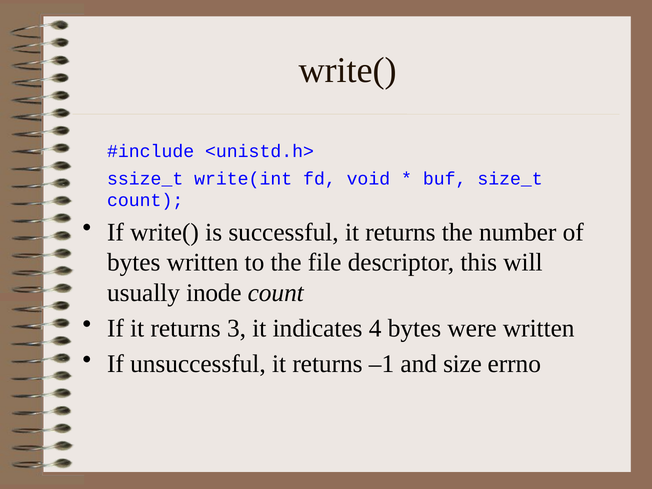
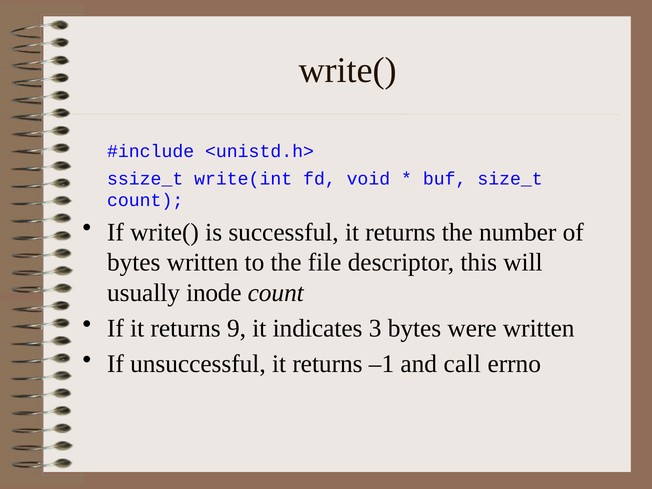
3: 3 -> 9
4: 4 -> 3
size: size -> call
